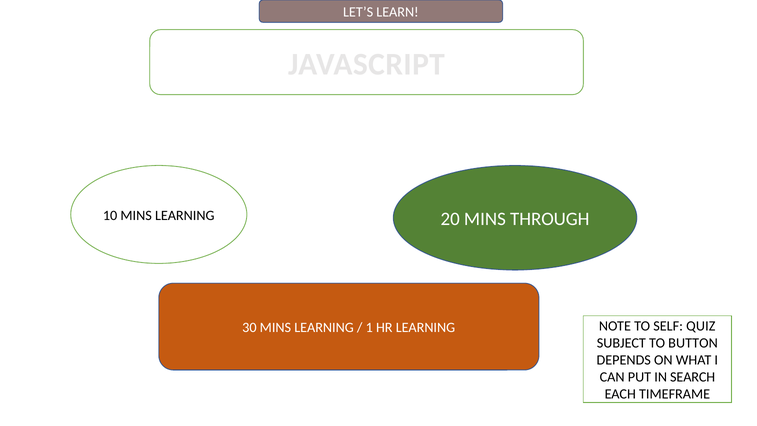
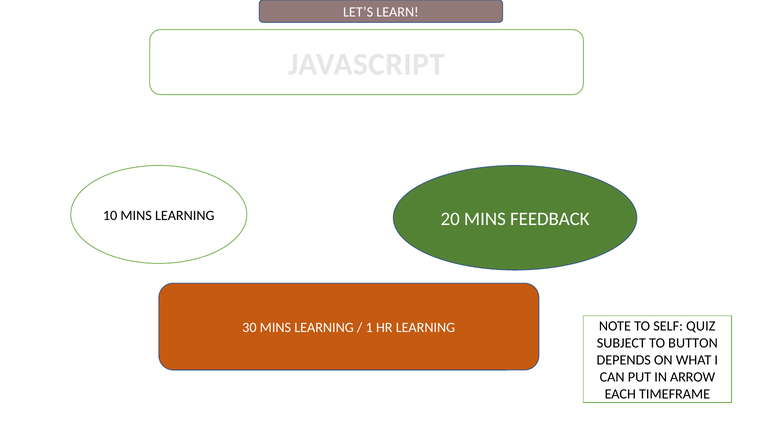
THROUGH: THROUGH -> FEEDBACK
SEARCH: SEARCH -> ARROW
